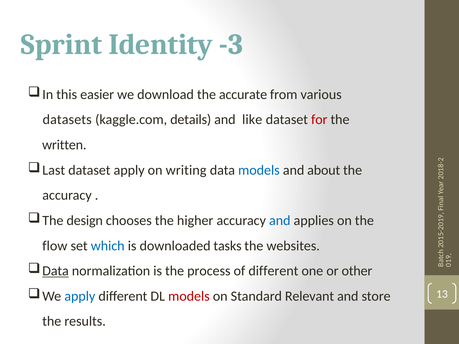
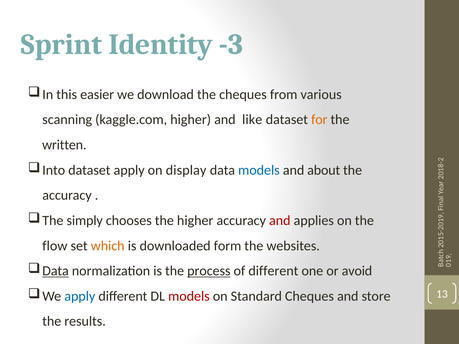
the accurate: accurate -> cheques
datasets: datasets -> scanning
kaggle.com details: details -> higher
for colour: red -> orange
Last: Last -> Into
writing: writing -> display
design: design -> simply
and at (280, 221) colour: blue -> red
which colour: blue -> orange
tasks: tasks -> form
process underline: none -> present
other: other -> avoid
Standard Relevant: Relevant -> Cheques
